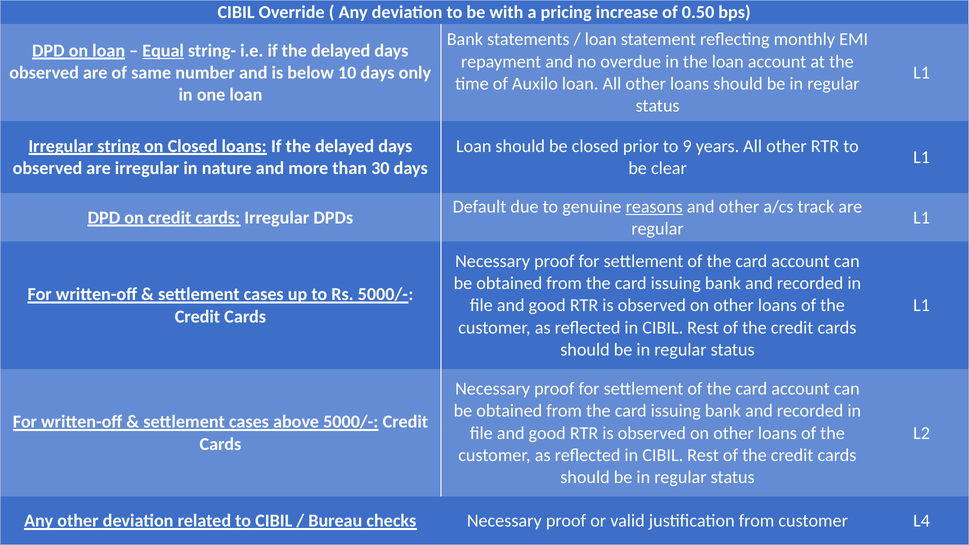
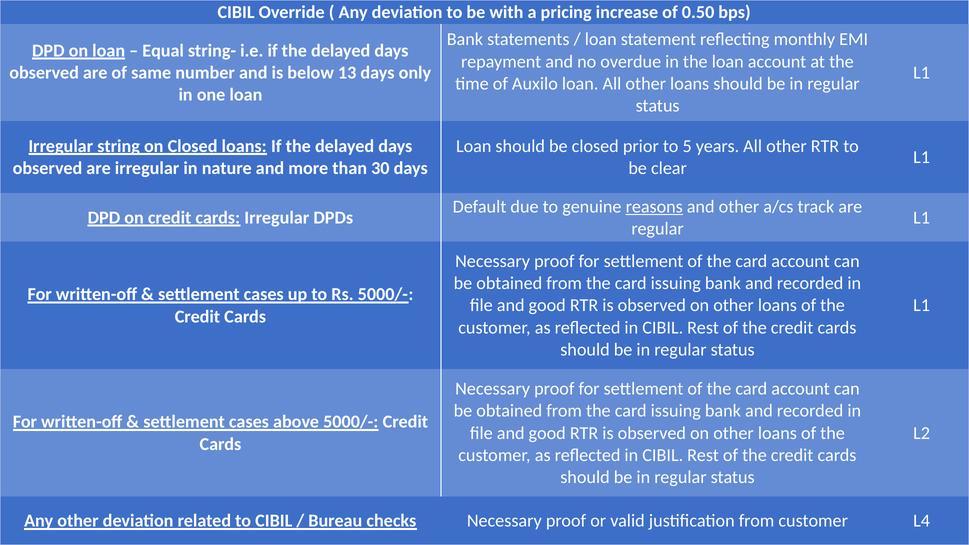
Equal underline: present -> none
10: 10 -> 13
9: 9 -> 5
